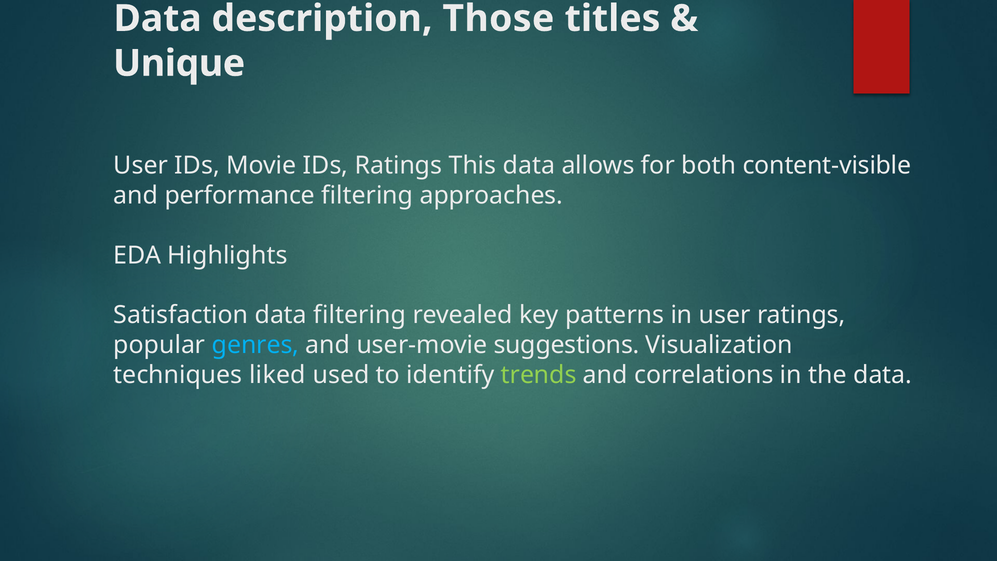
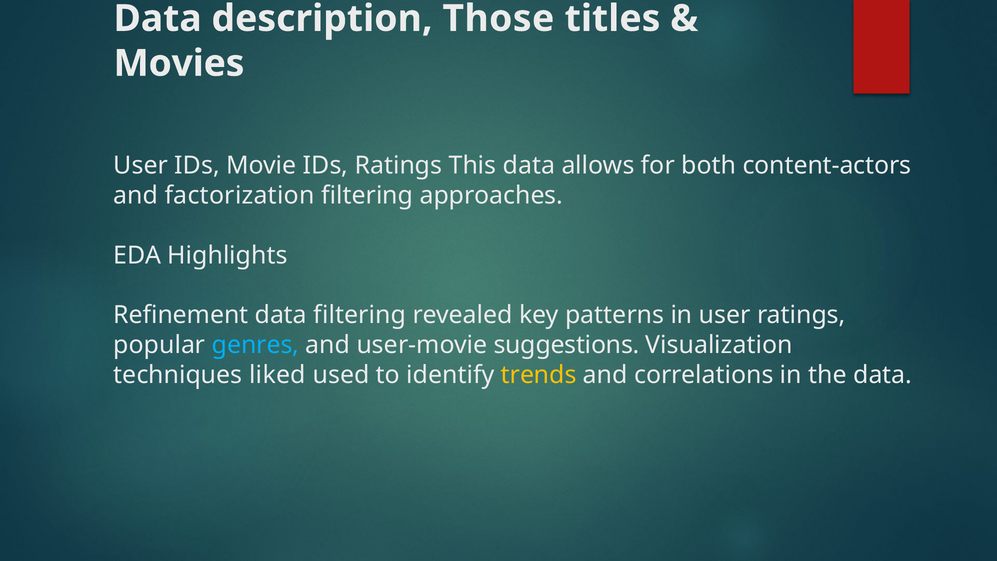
Unique: Unique -> Movies
content-visible: content-visible -> content-actors
performance: performance -> factorization
Satisfaction: Satisfaction -> Refinement
trends colour: light green -> yellow
